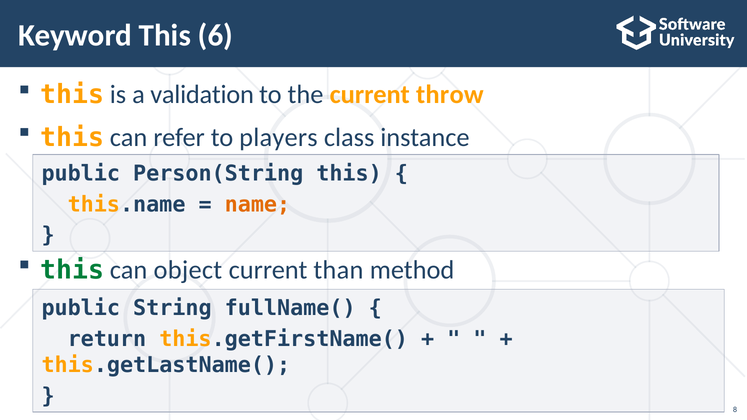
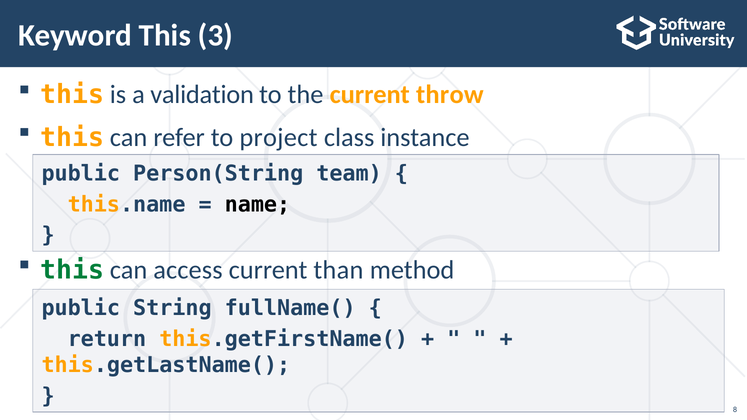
6: 6 -> 3
players: players -> project
Person(String this: this -> team
name colour: orange -> black
object: object -> access
